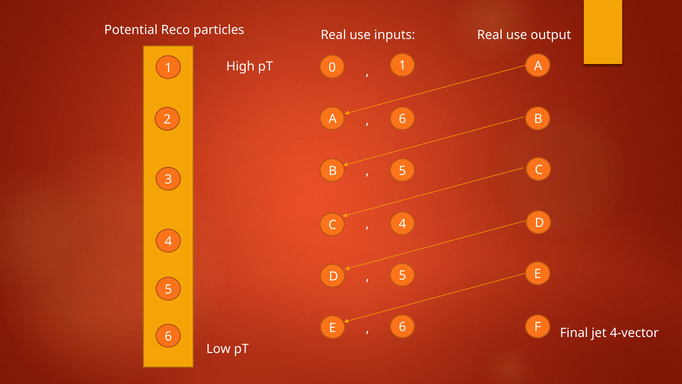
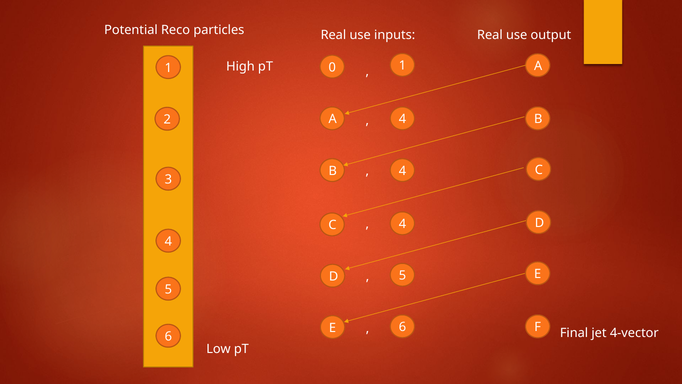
A 6: 6 -> 4
B 5: 5 -> 4
